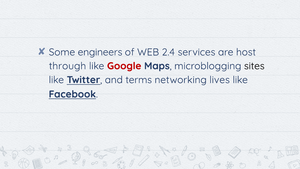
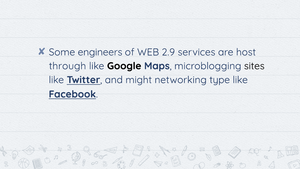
2.4: 2.4 -> 2.9
Google colour: red -> black
terms: terms -> might
lives: lives -> type
